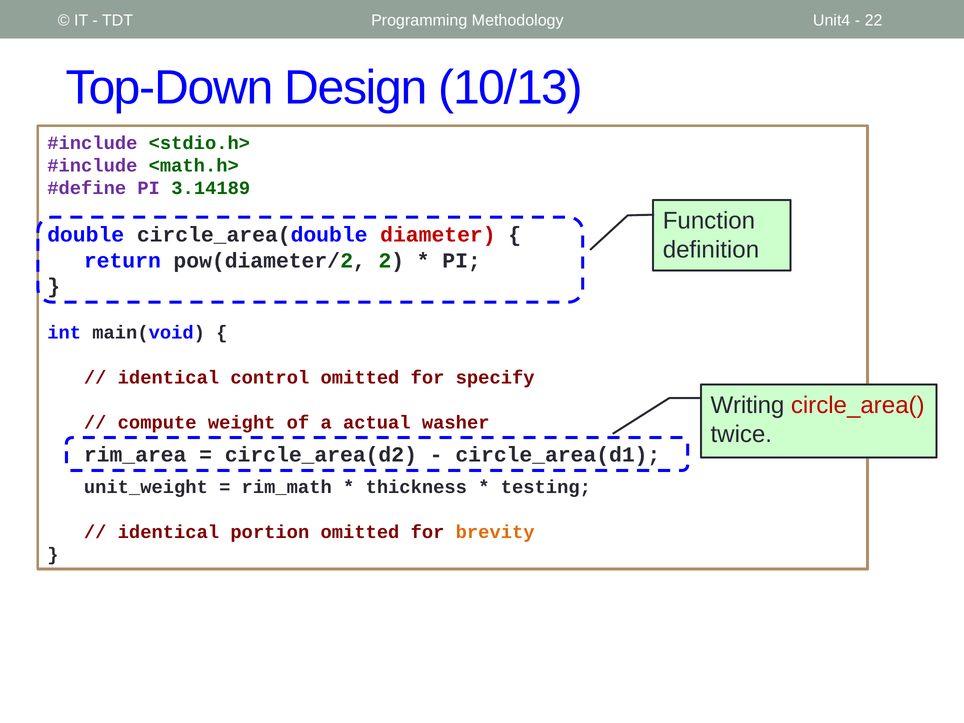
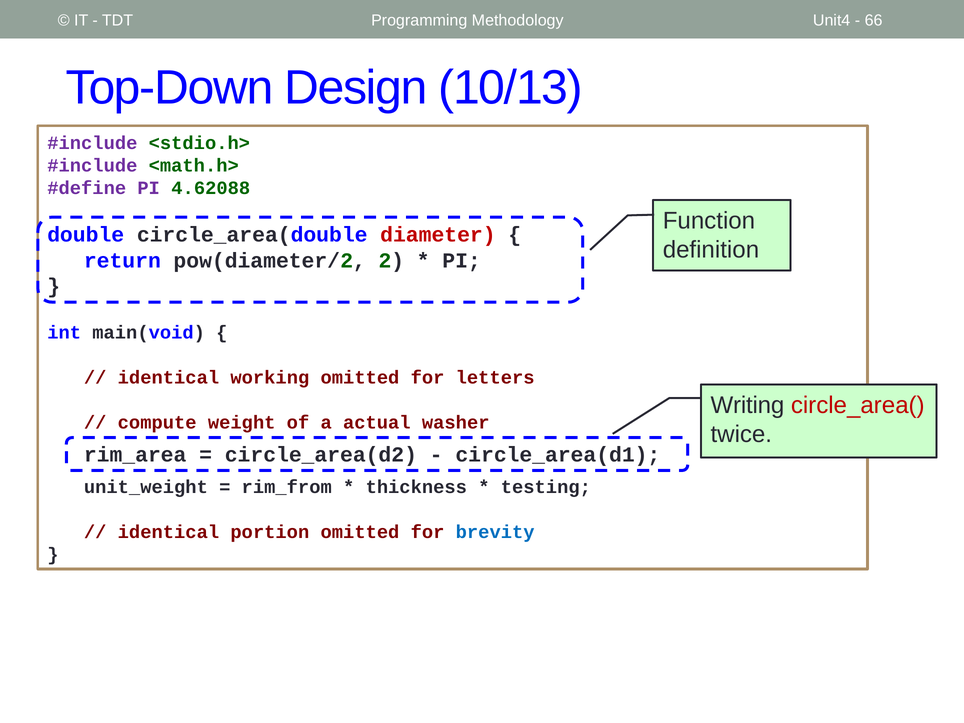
22: 22 -> 66
3.14189: 3.14189 -> 4.62088
control: control -> working
specify: specify -> letters
rim_math: rim_math -> rim_from
brevity colour: orange -> blue
